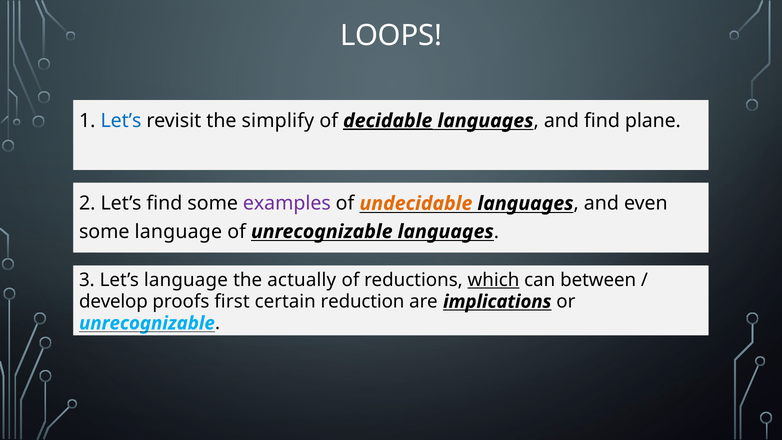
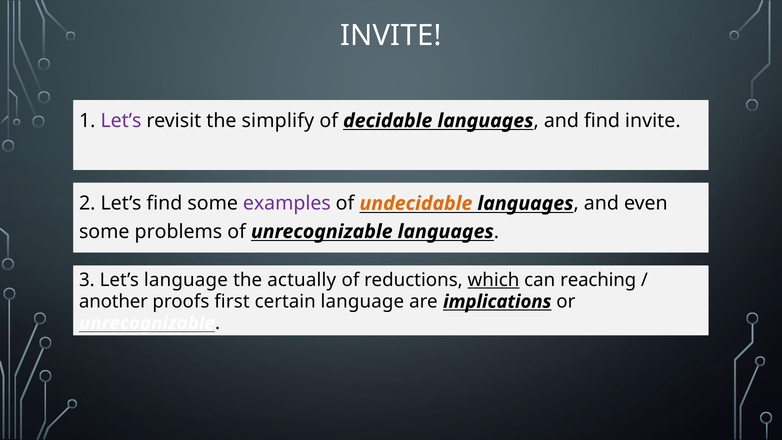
LOOPS at (391, 35): LOOPS -> INVITE
Let’s at (121, 121) colour: blue -> purple
decidable underline: present -> none
find plane: plane -> invite
some language: language -> problems
between: between -> reaching
develop: develop -> another
certain reduction: reduction -> language
unrecognizable at (147, 323) colour: light blue -> white
